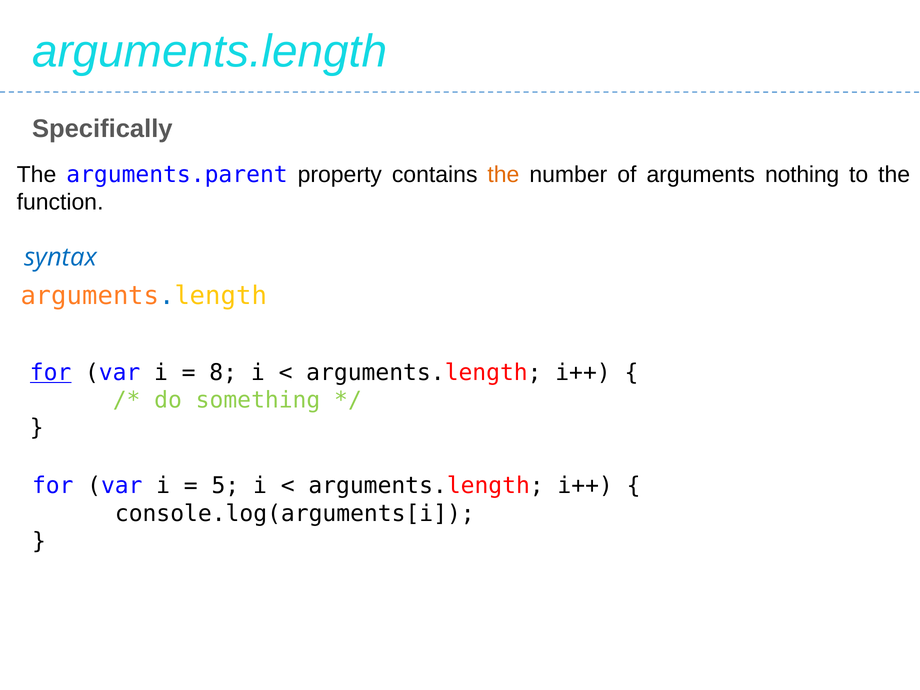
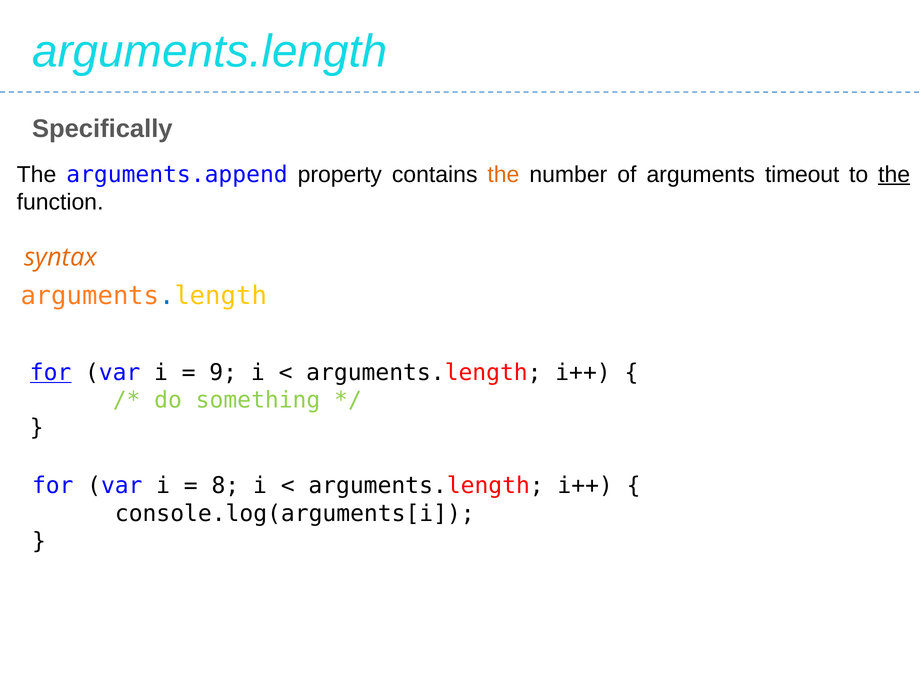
arguments.parent: arguments.parent -> arguments.append
nothing: nothing -> timeout
the at (894, 174) underline: none -> present
syntax colour: blue -> orange
8: 8 -> 9
5: 5 -> 8
